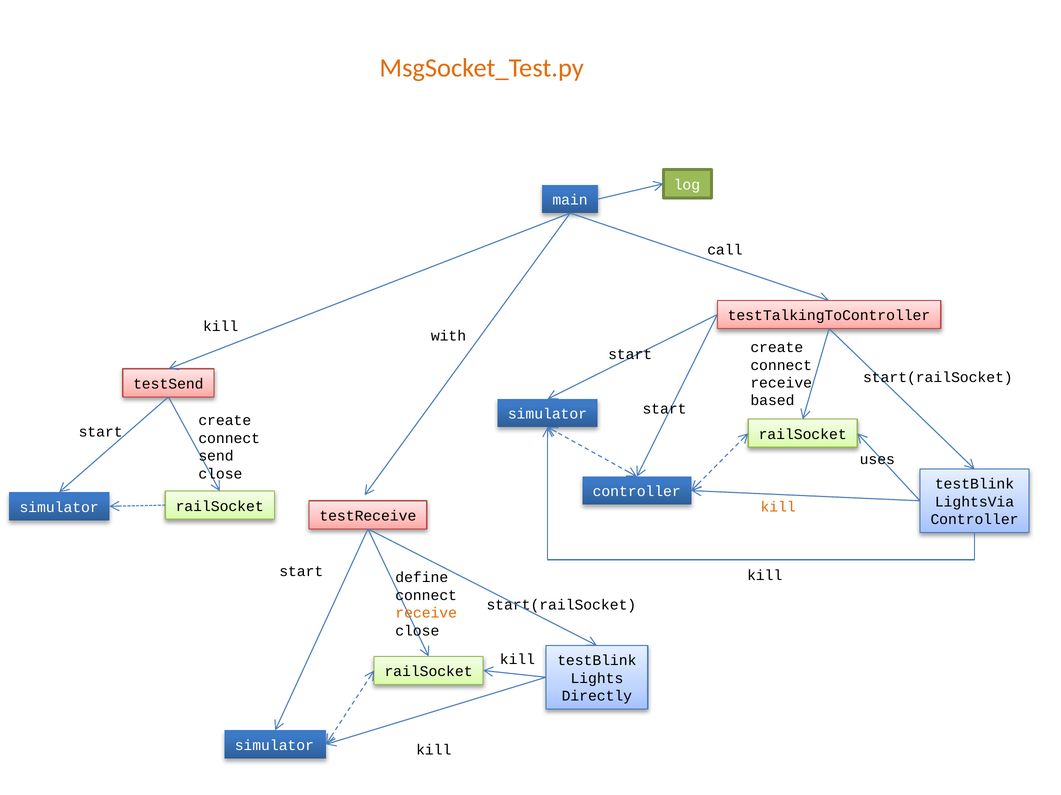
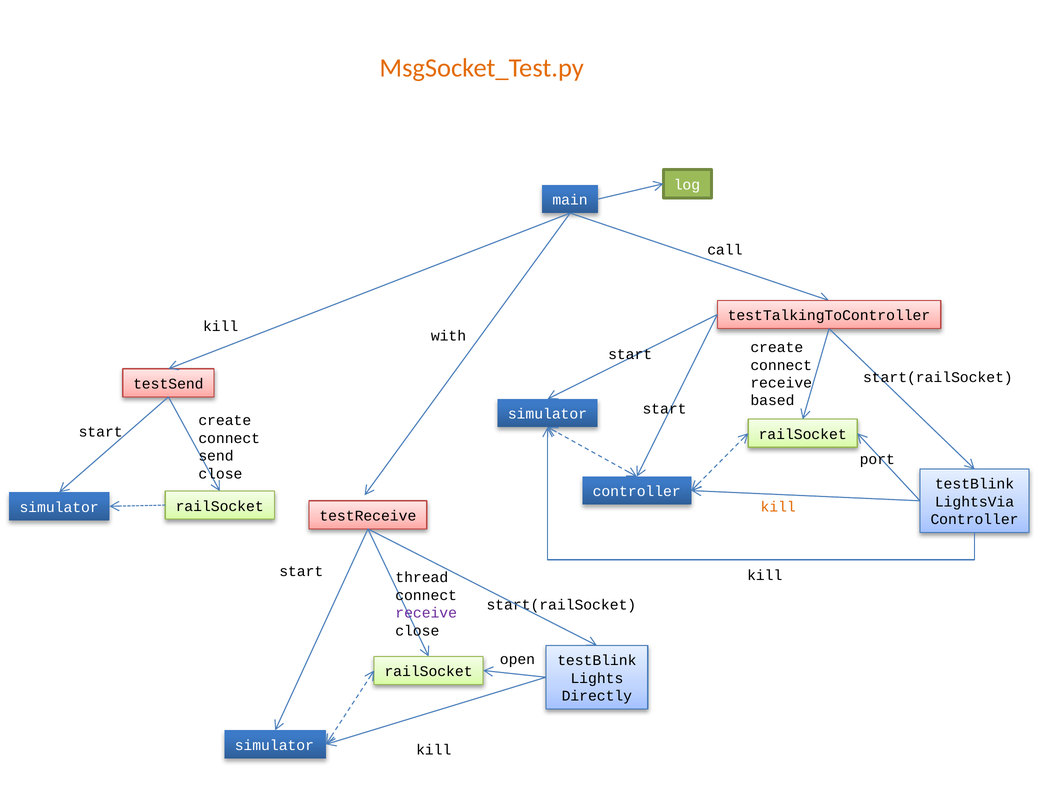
uses: uses -> port
define: define -> thread
receive at (426, 614) colour: orange -> purple
kill at (517, 660): kill -> open
